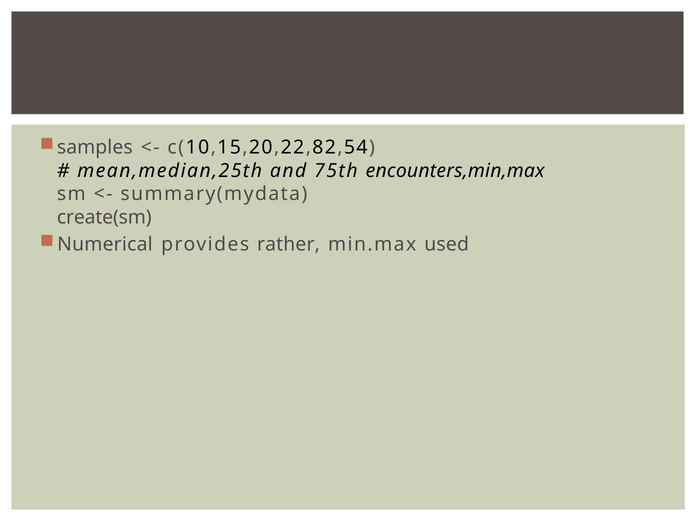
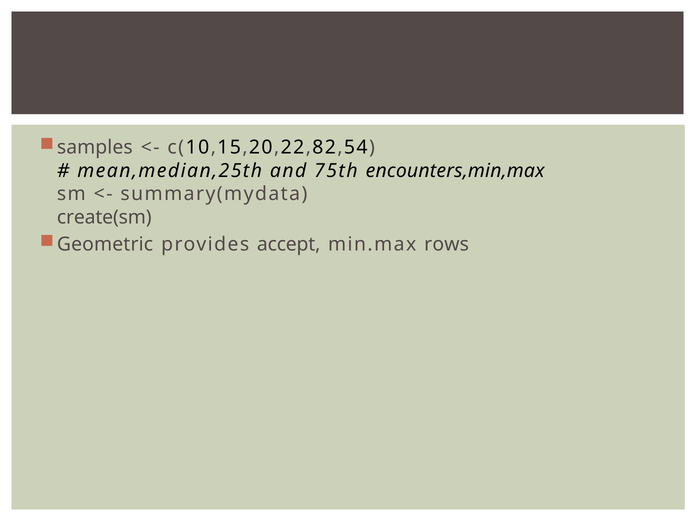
Numerical: Numerical -> Geometric
rather: rather -> accept
used: used -> rows
